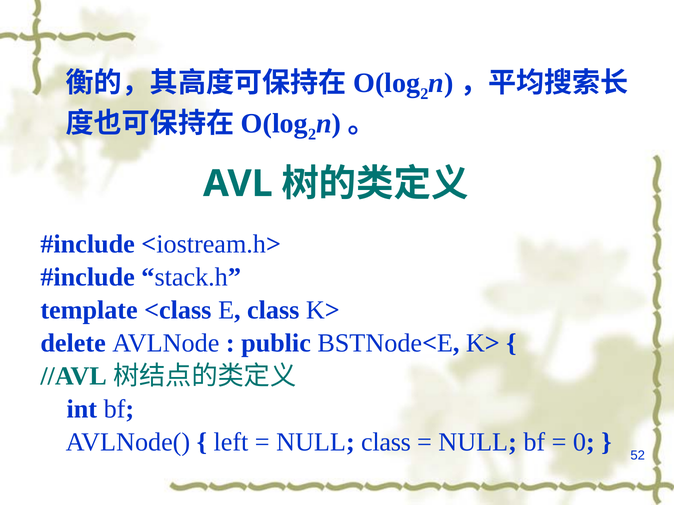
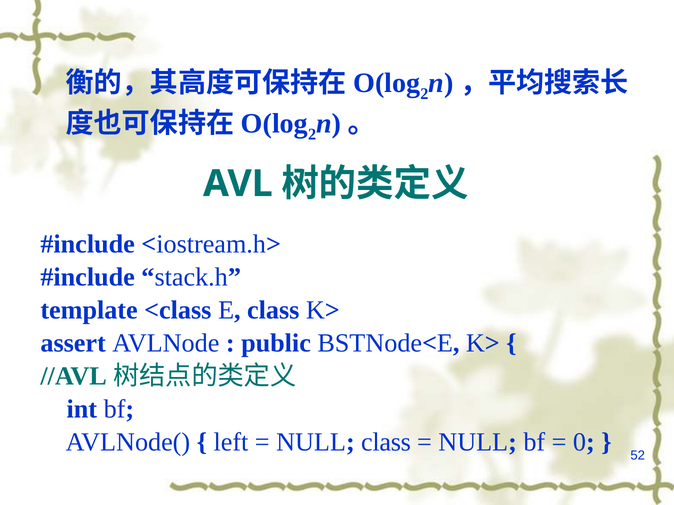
delete: delete -> assert
